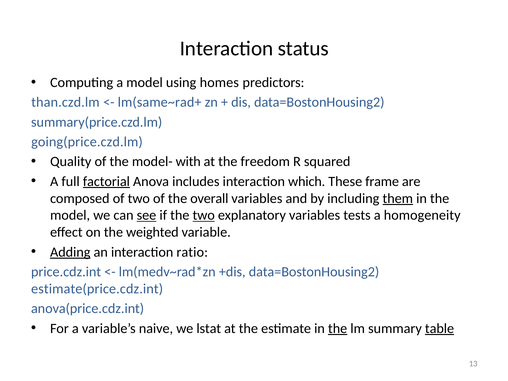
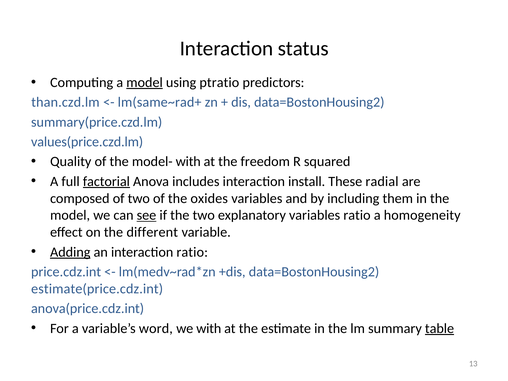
model at (145, 83) underline: none -> present
homes: homes -> ptratio
going(price.czd.lm: going(price.czd.lm -> values(price.czd.lm
which: which -> install
frame: frame -> radial
overall: overall -> oxides
them underline: present -> none
two at (204, 215) underline: present -> none
variables tests: tests -> ratio
weighted: weighted -> different
naive: naive -> word
we lstat: lstat -> with
the at (338, 328) underline: present -> none
